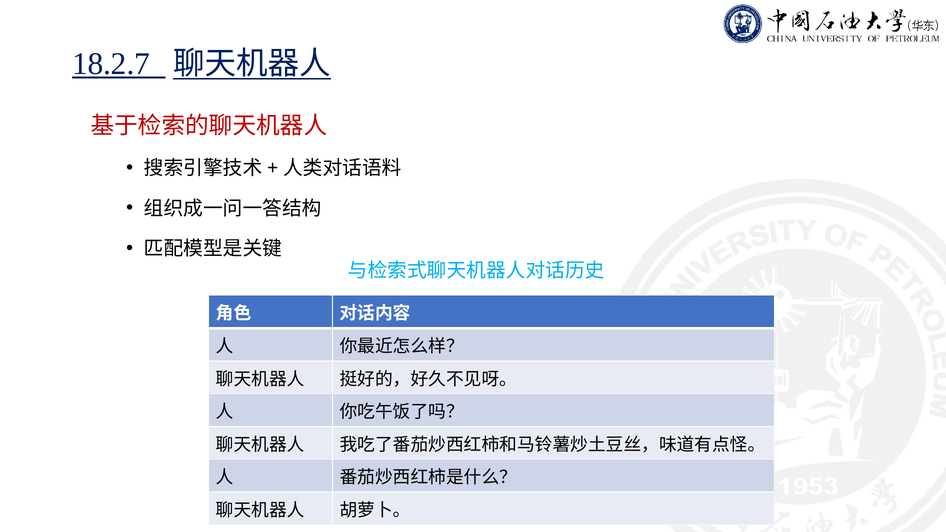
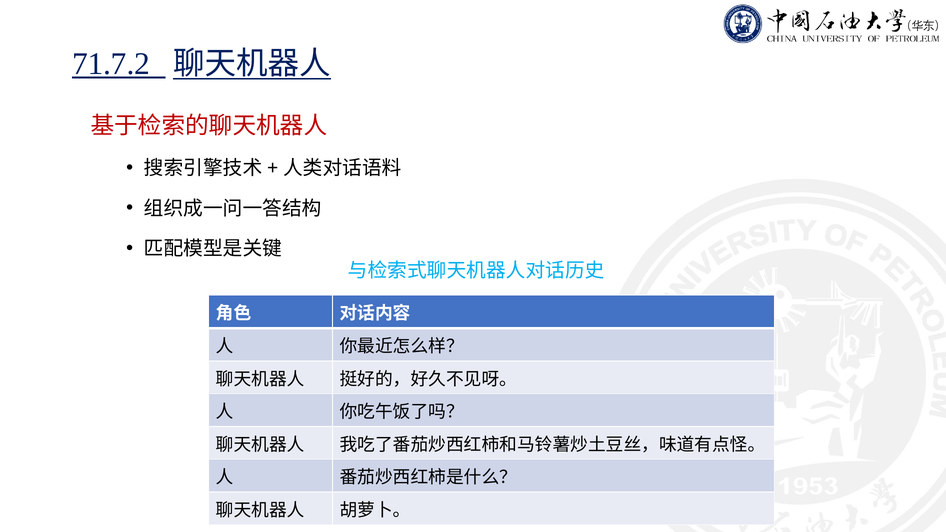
18.2.7: 18.2.7 -> 71.7.2
